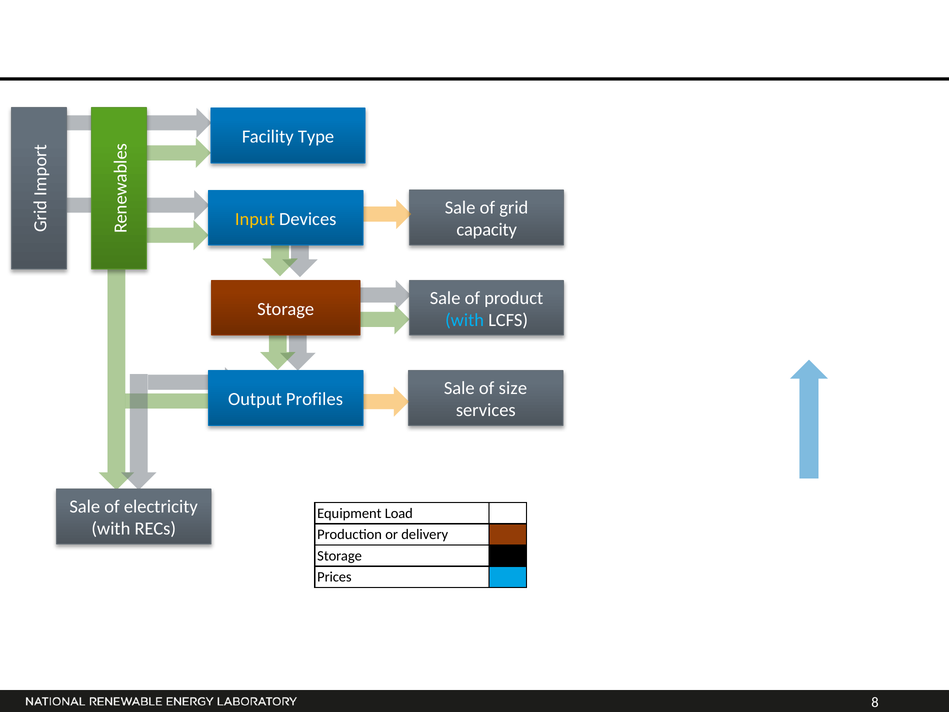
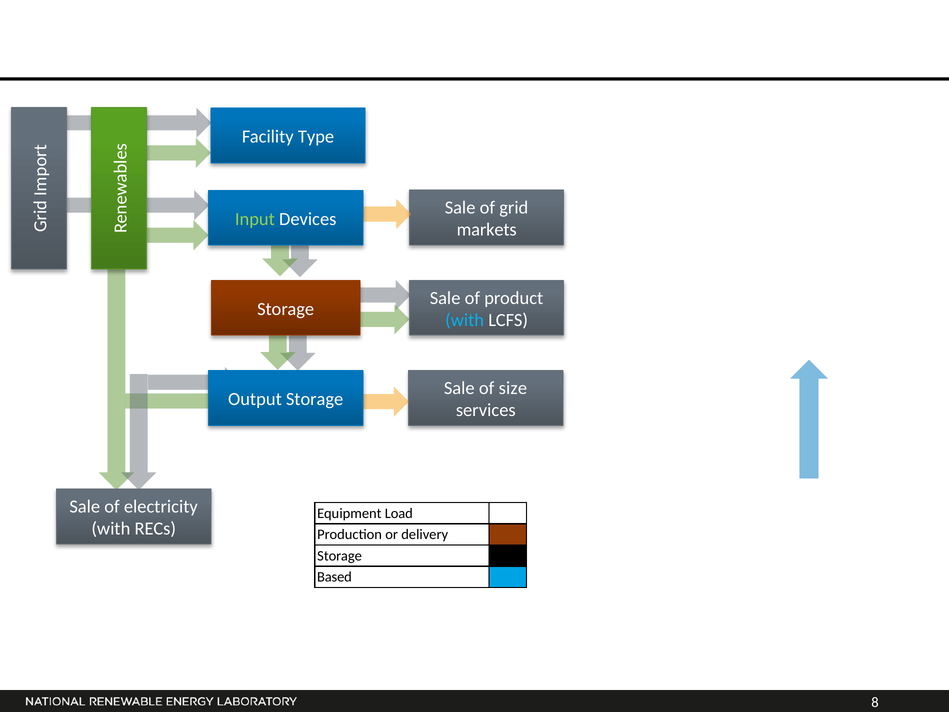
Input colour: yellow -> light green
capacity: capacity -> markets
Output Profiles: Profiles -> Storage
Prices: Prices -> Based
